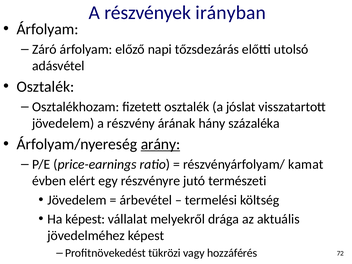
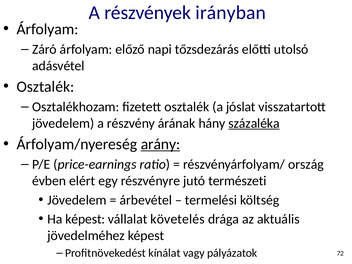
százaléka underline: none -> present
kamat: kamat -> ország
melyekről: melyekről -> követelés
tükrözi: tükrözi -> kínálat
hozzáférés: hozzáférés -> pályázatok
